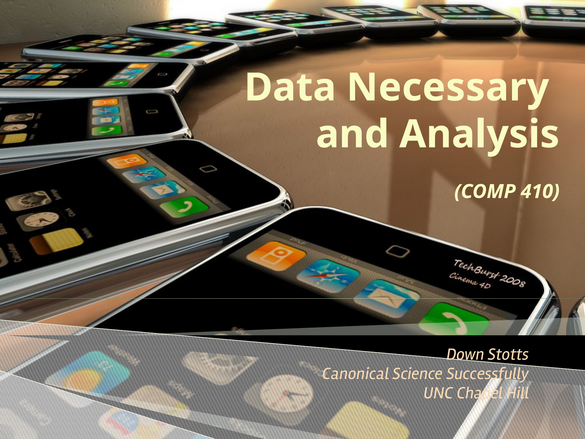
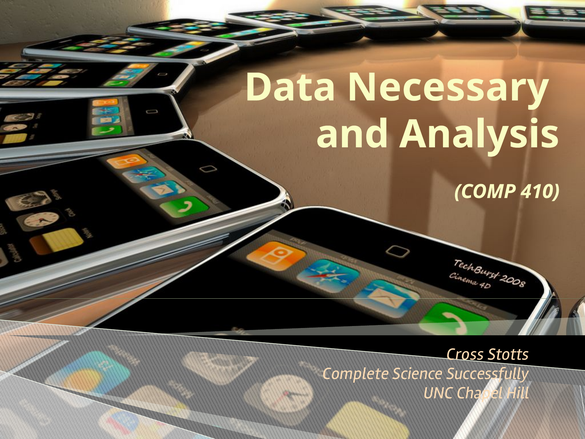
Down: Down -> Cross
Canonical: Canonical -> Complete
